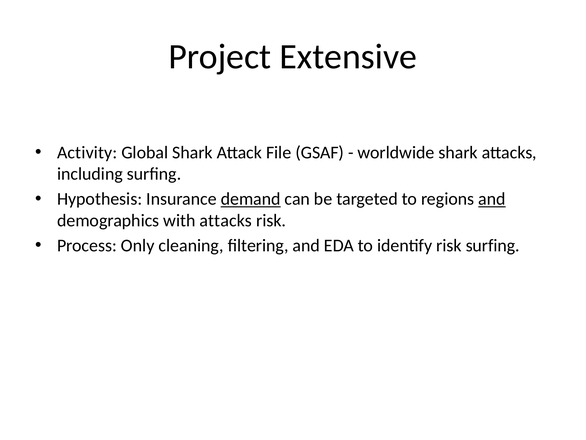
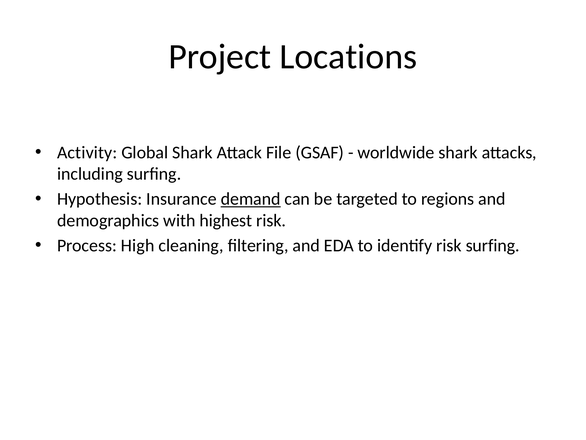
Extensive: Extensive -> Locations
and at (492, 199) underline: present -> none
with attacks: attacks -> highest
Only: Only -> High
